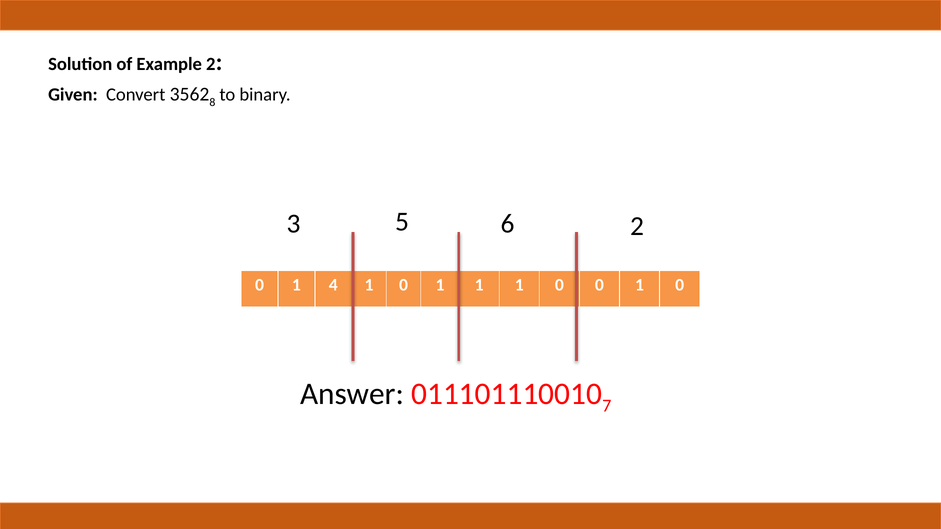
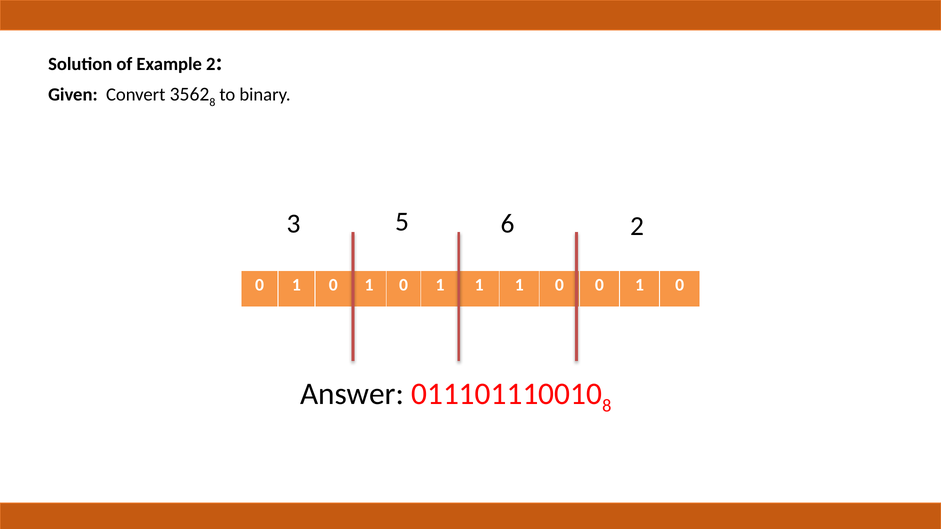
4 at (333, 285): 4 -> 0
7 at (607, 406): 7 -> 8
